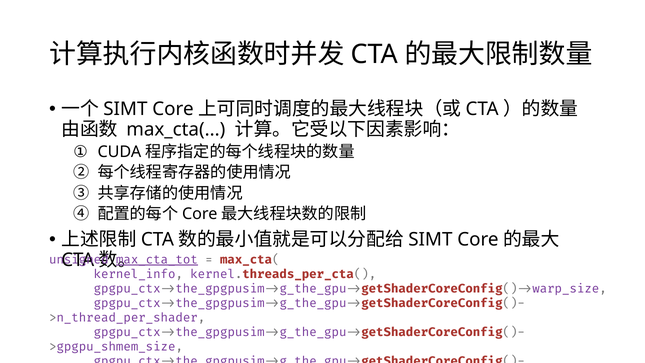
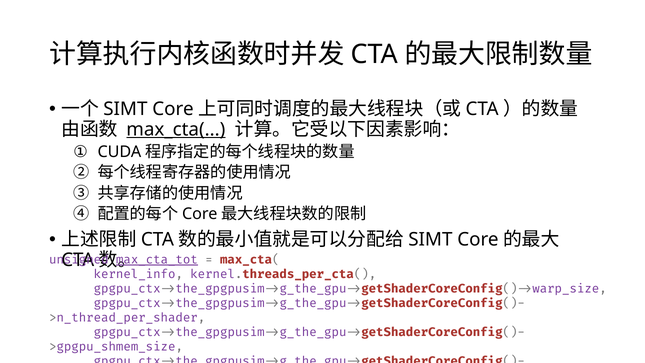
max_cta( at (176, 129) underline: none -> present
